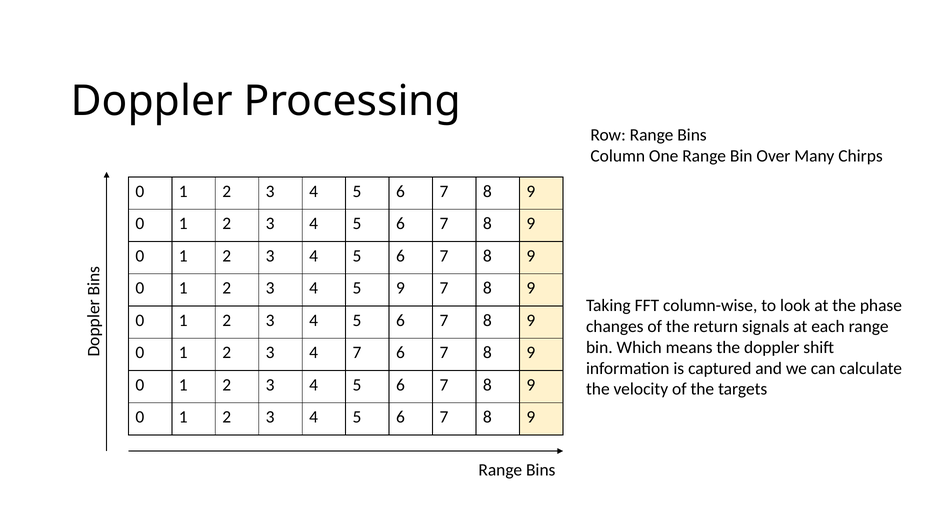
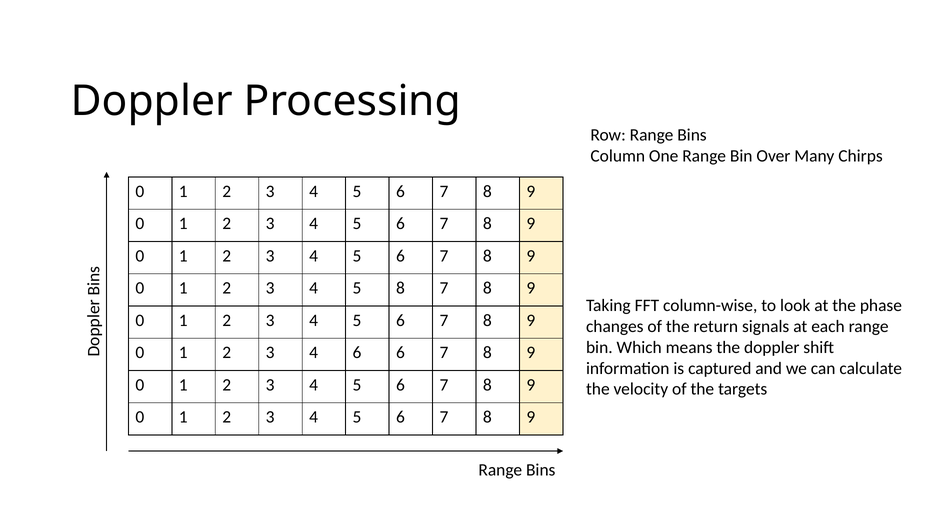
5 9: 9 -> 8
4 7: 7 -> 6
